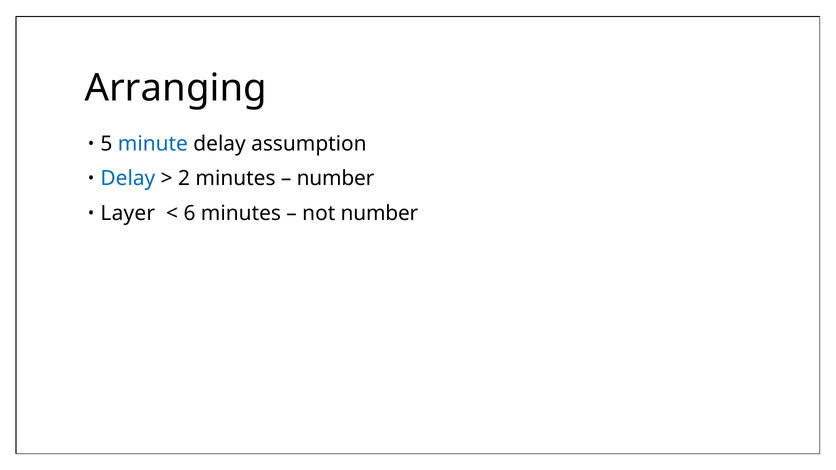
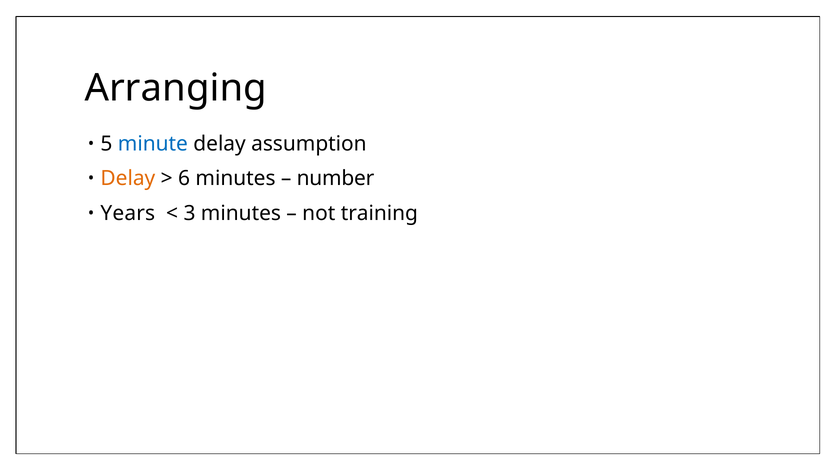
Delay at (128, 179) colour: blue -> orange
2: 2 -> 6
Layer: Layer -> Years
6: 6 -> 3
not number: number -> training
